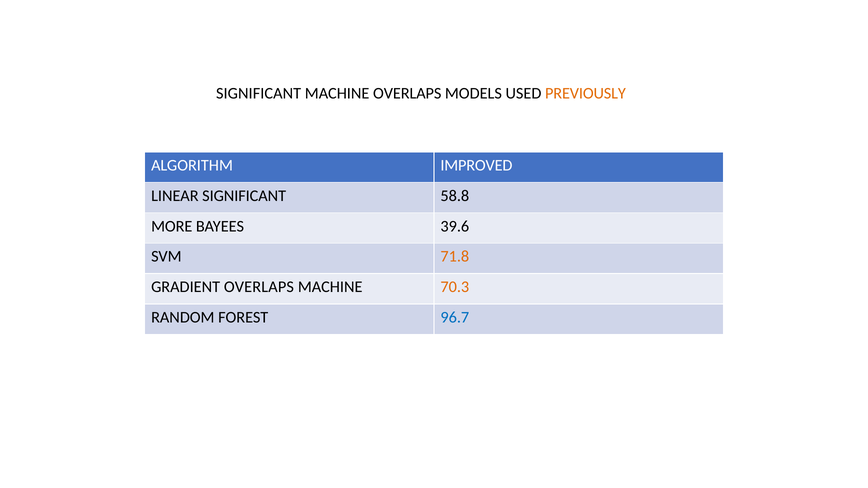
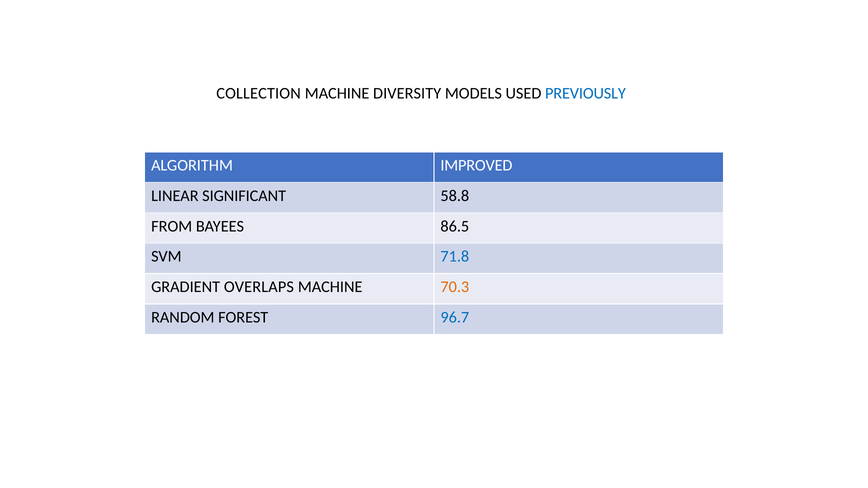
SIGNIFICANT at (259, 94): SIGNIFICANT -> COLLECTION
MACHINE OVERLAPS: OVERLAPS -> DIVERSITY
PREVIOUSLY colour: orange -> blue
MORE: MORE -> FROM
39.6: 39.6 -> 86.5
71.8 colour: orange -> blue
